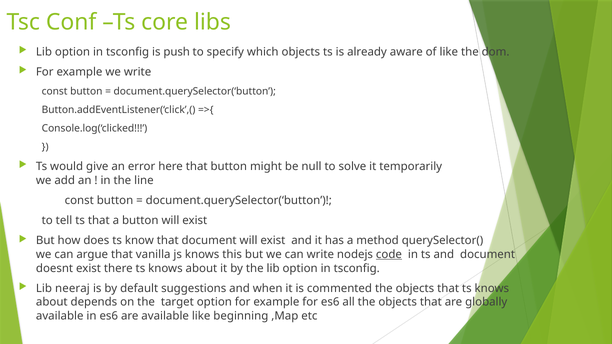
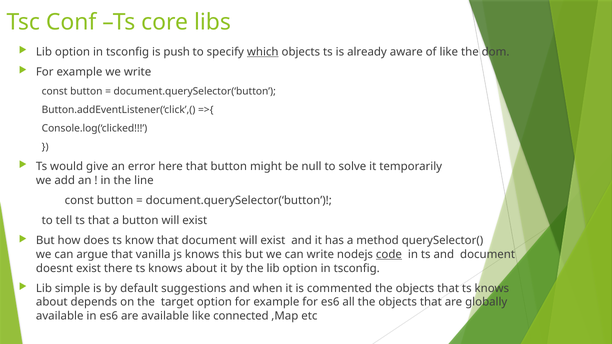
which underline: none -> present
neeraj: neeraj -> simple
beginning: beginning -> connected
